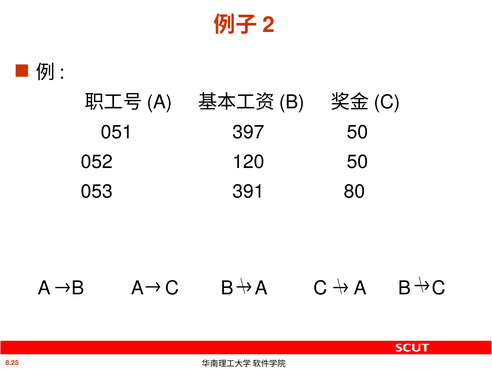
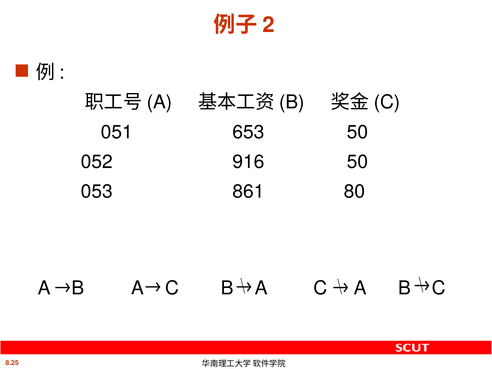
397: 397 -> 653
120: 120 -> 916
391: 391 -> 861
